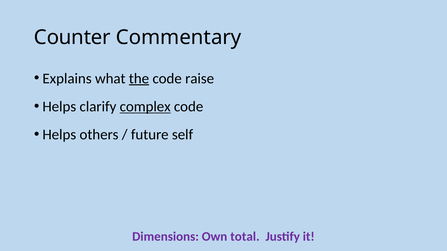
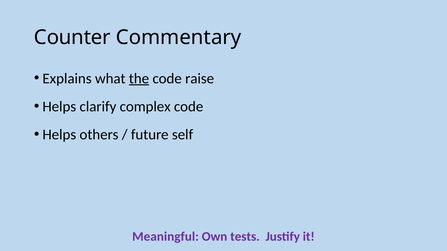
complex underline: present -> none
Dimensions: Dimensions -> Meaningful
total: total -> tests
